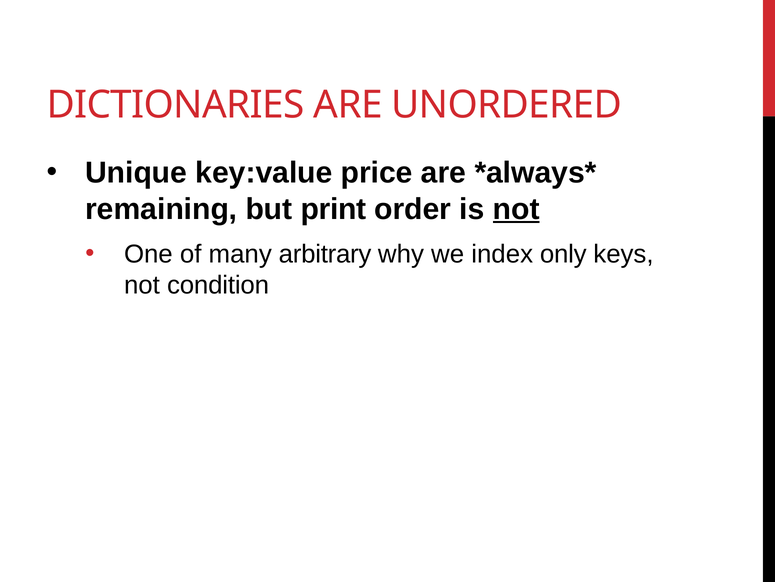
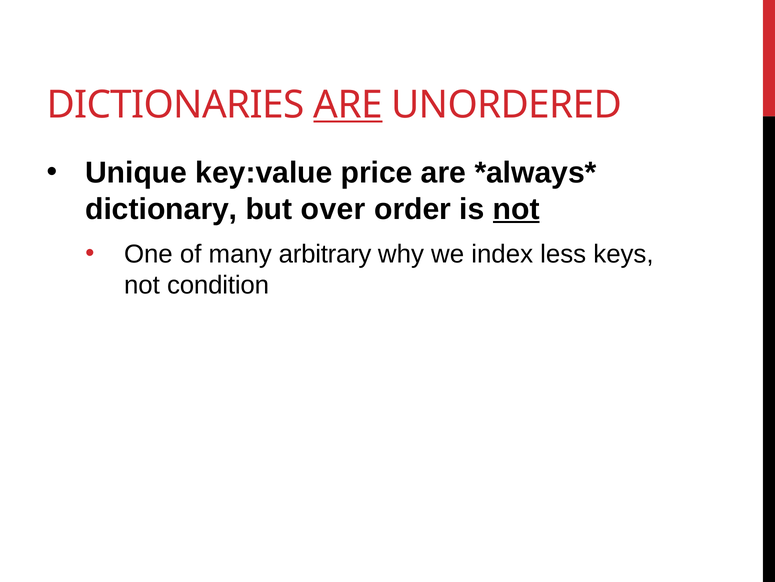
ARE at (348, 105) underline: none -> present
remaining: remaining -> dictionary
print: print -> over
only: only -> less
